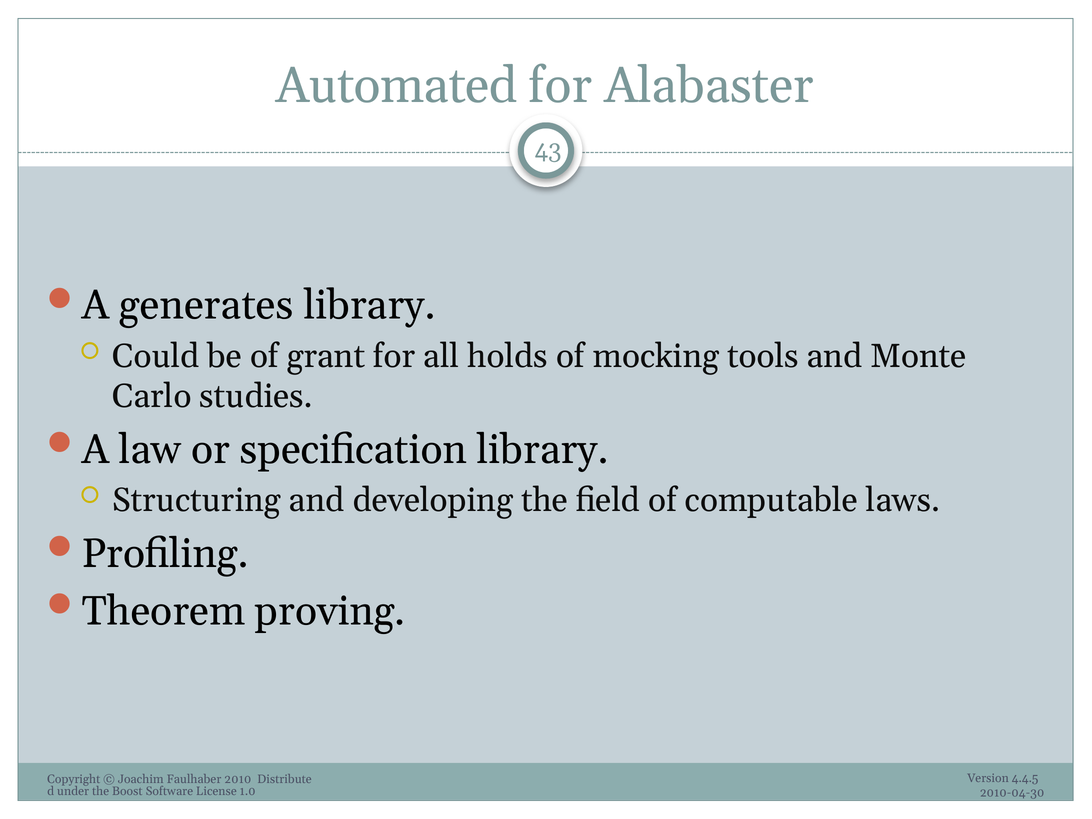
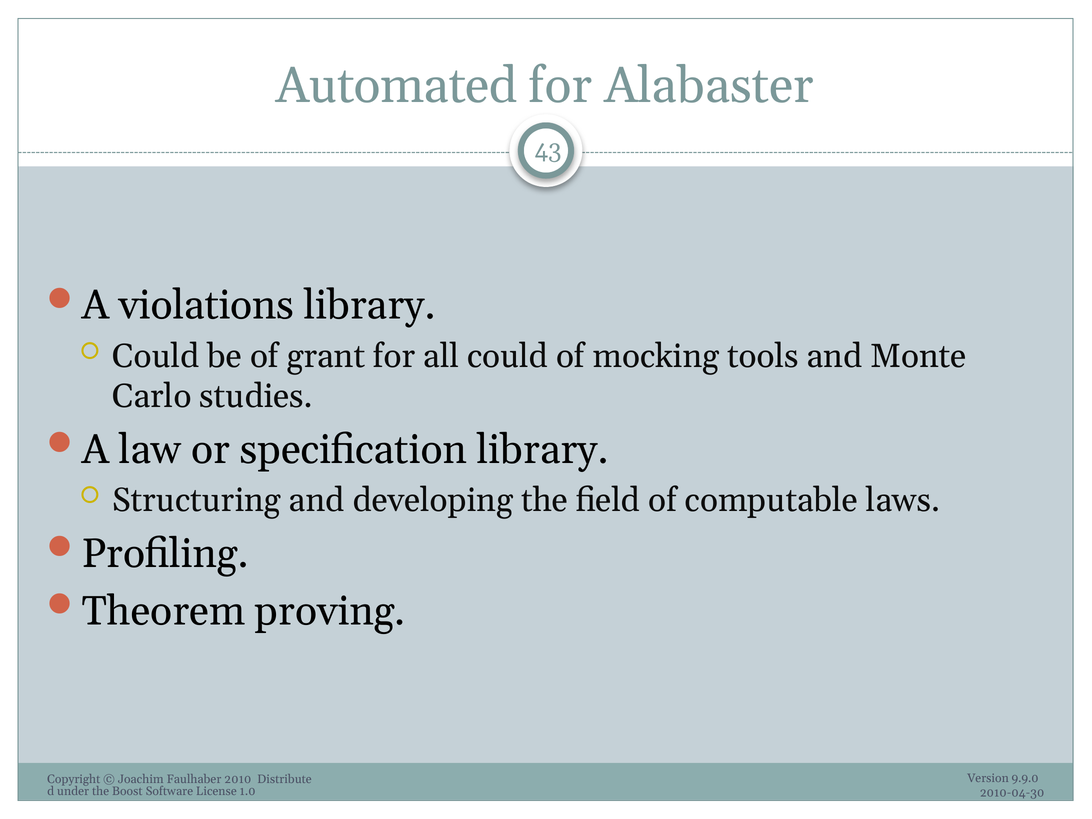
generates: generates -> violations
all holds: holds -> could
4.4.5: 4.4.5 -> 9.9.0
